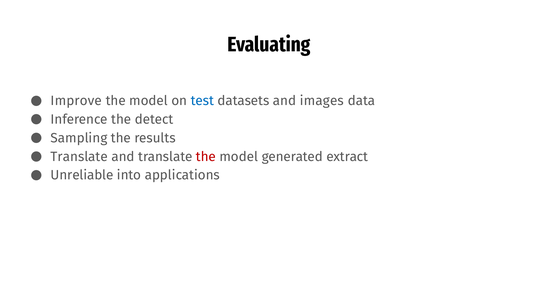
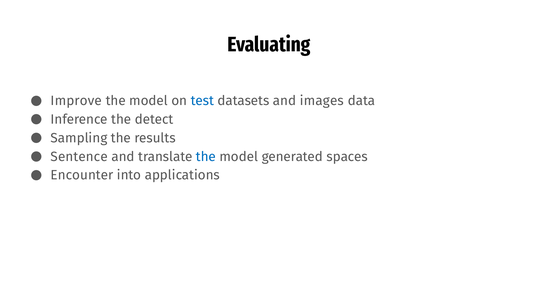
Translate at (79, 156): Translate -> Sentence
the at (206, 156) colour: red -> blue
extract: extract -> spaces
Unreliable: Unreliable -> Encounter
